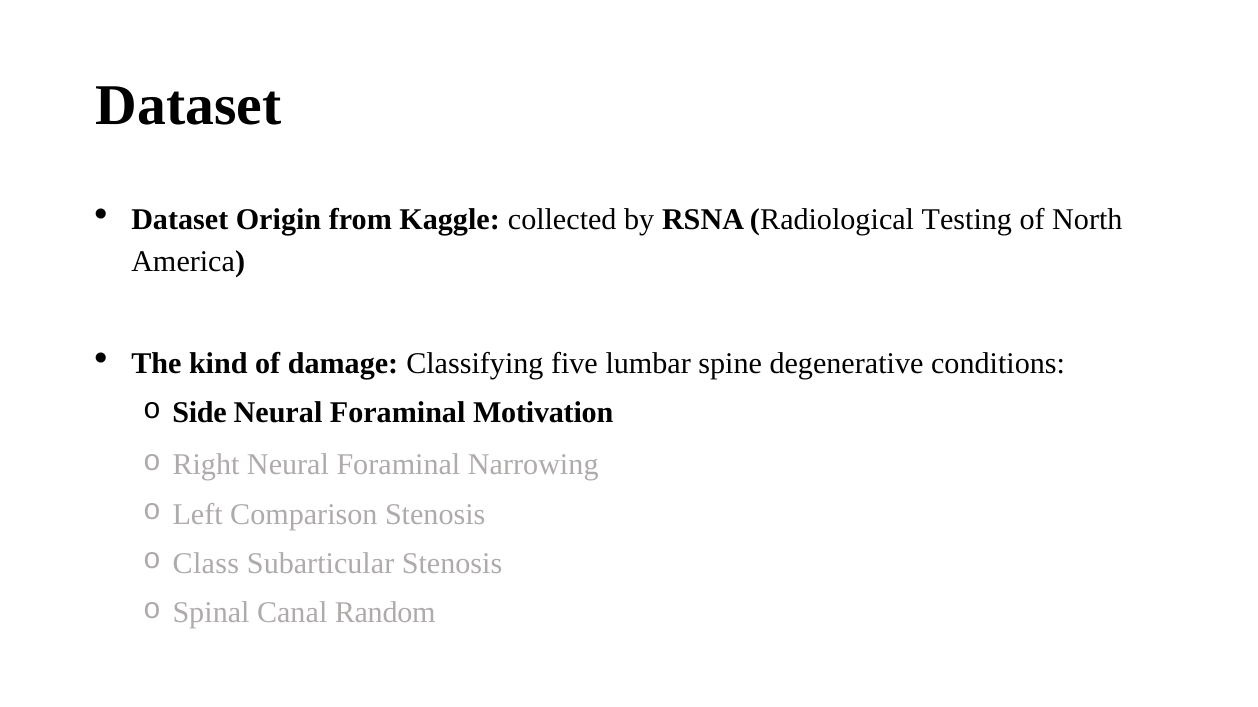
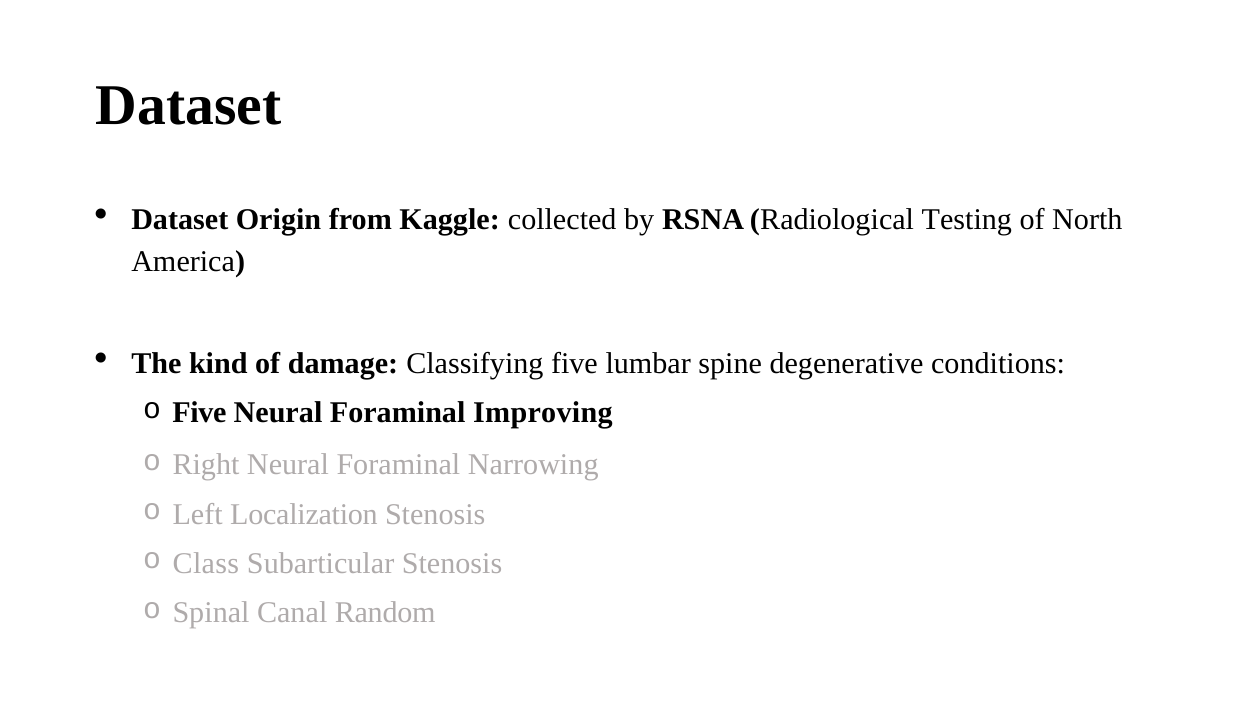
Side at (199, 413): Side -> Five
Motivation: Motivation -> Improving
Comparison: Comparison -> Localization
